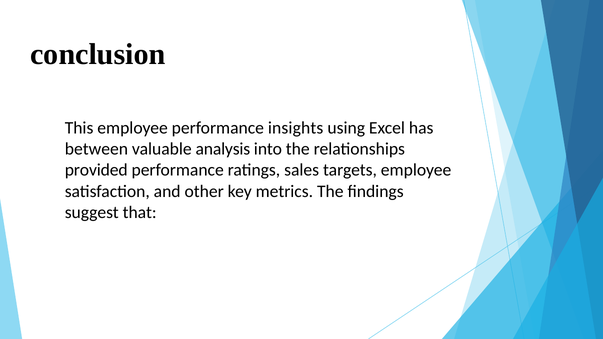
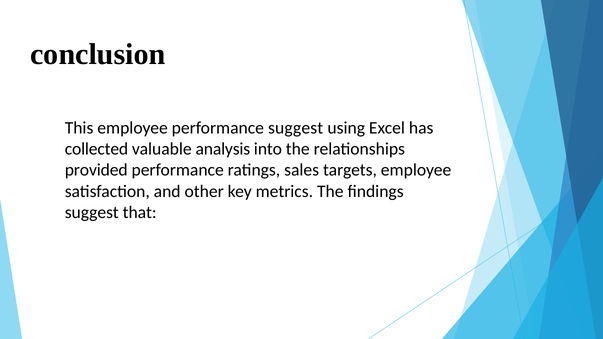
performance insights: insights -> suggest
between: between -> collected
